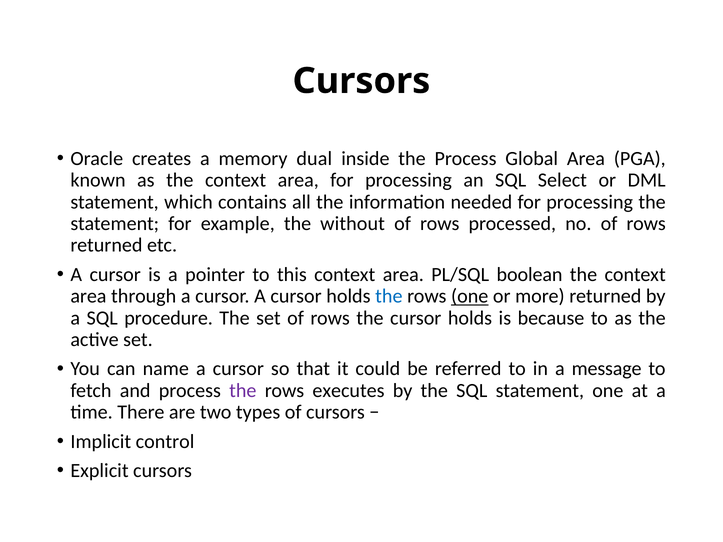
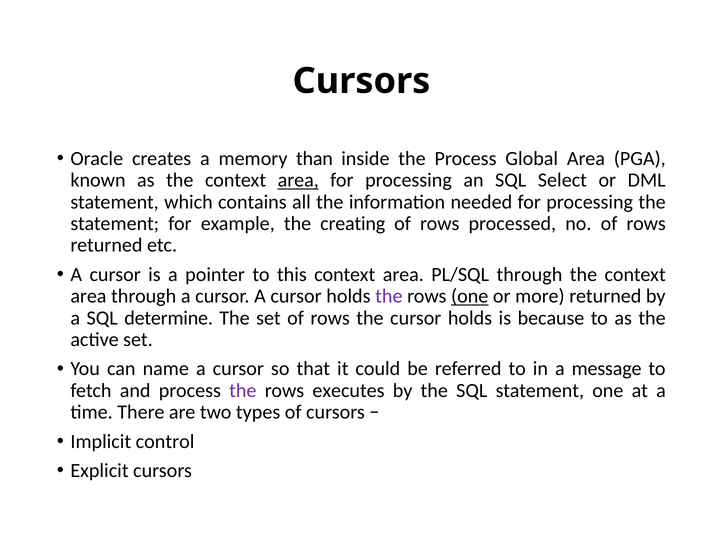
dual: dual -> than
area at (298, 180) underline: none -> present
without: without -> creating
PL/SQL boolean: boolean -> through
the at (389, 296) colour: blue -> purple
procedure: procedure -> determine
